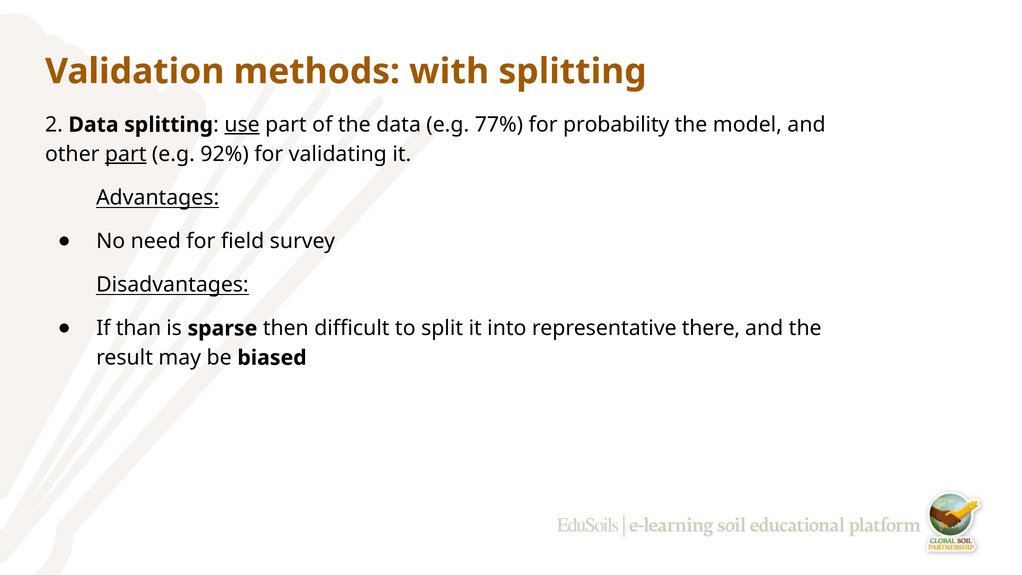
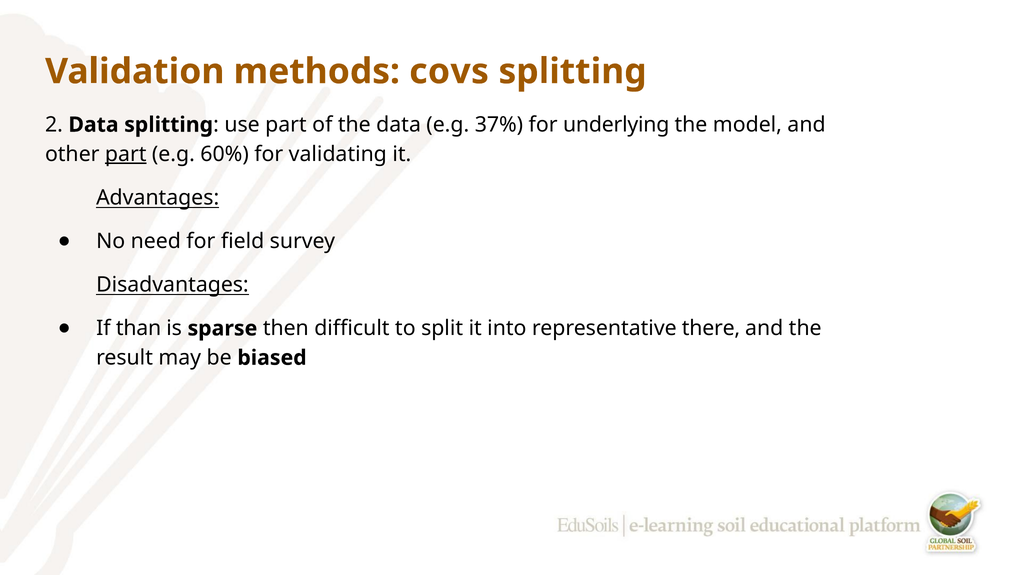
with: with -> covs
use underline: present -> none
77%: 77% -> 37%
probability: probability -> underlying
92%: 92% -> 60%
